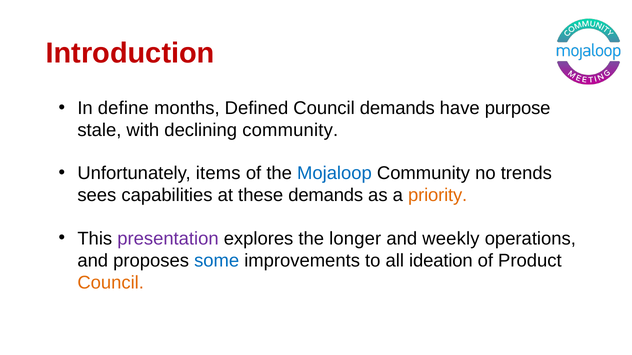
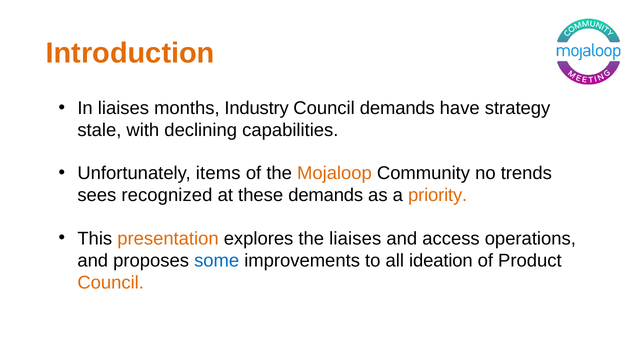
Introduction colour: red -> orange
In define: define -> liaises
Defined: Defined -> Industry
purpose: purpose -> strategy
declining community: community -> capabilities
Mojaloop colour: blue -> orange
capabilities: capabilities -> recognized
presentation colour: purple -> orange
the longer: longer -> liaises
weekly: weekly -> access
